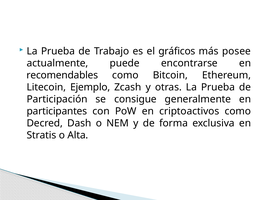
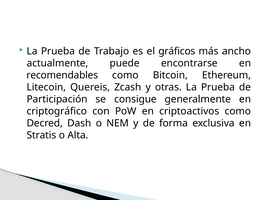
posee: posee -> ancho
Ejemplo: Ejemplo -> Quereis
participantes: participantes -> criptográfico
